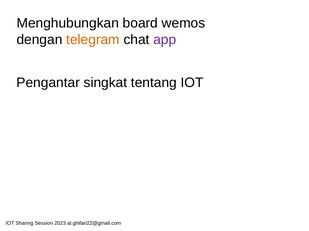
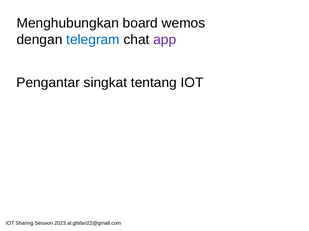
telegram colour: orange -> blue
